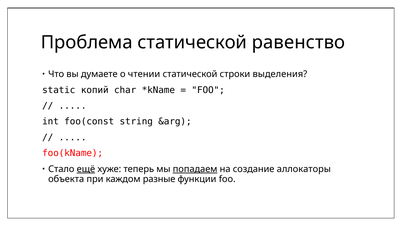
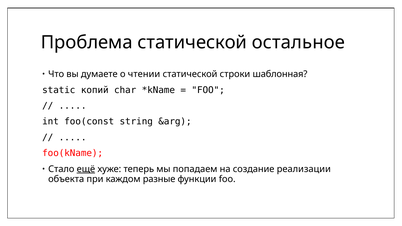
равенство: равенство -> остальное
выделения: выделения -> шаблонная
попадаем underline: present -> none
аллокаторы: аллокаторы -> реализации
